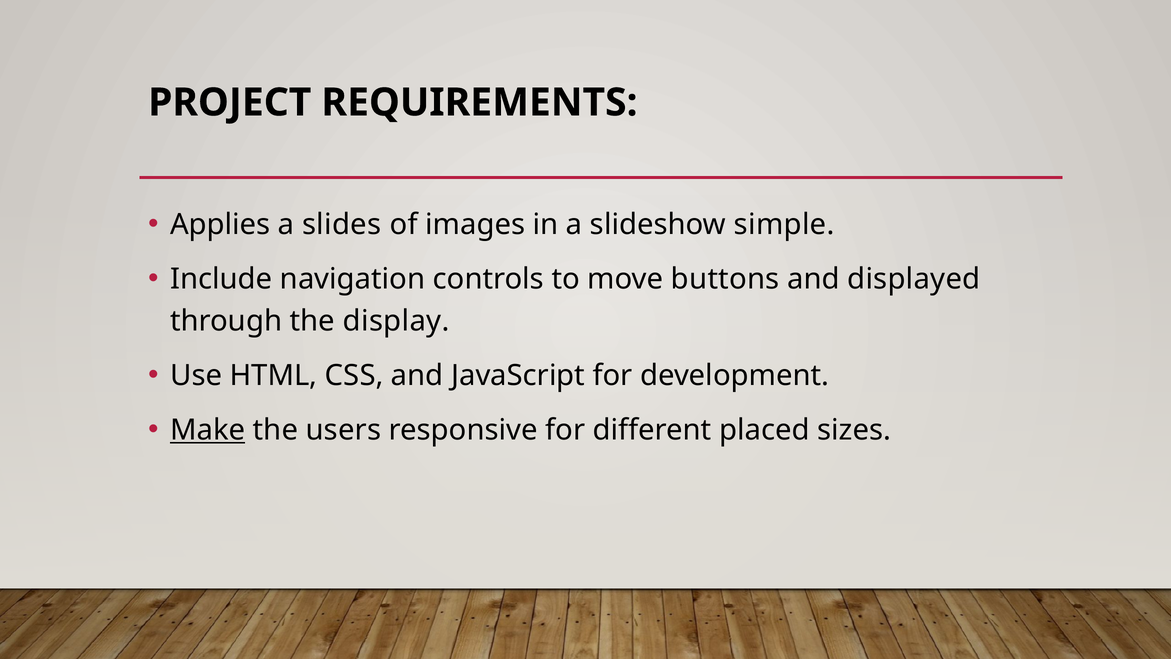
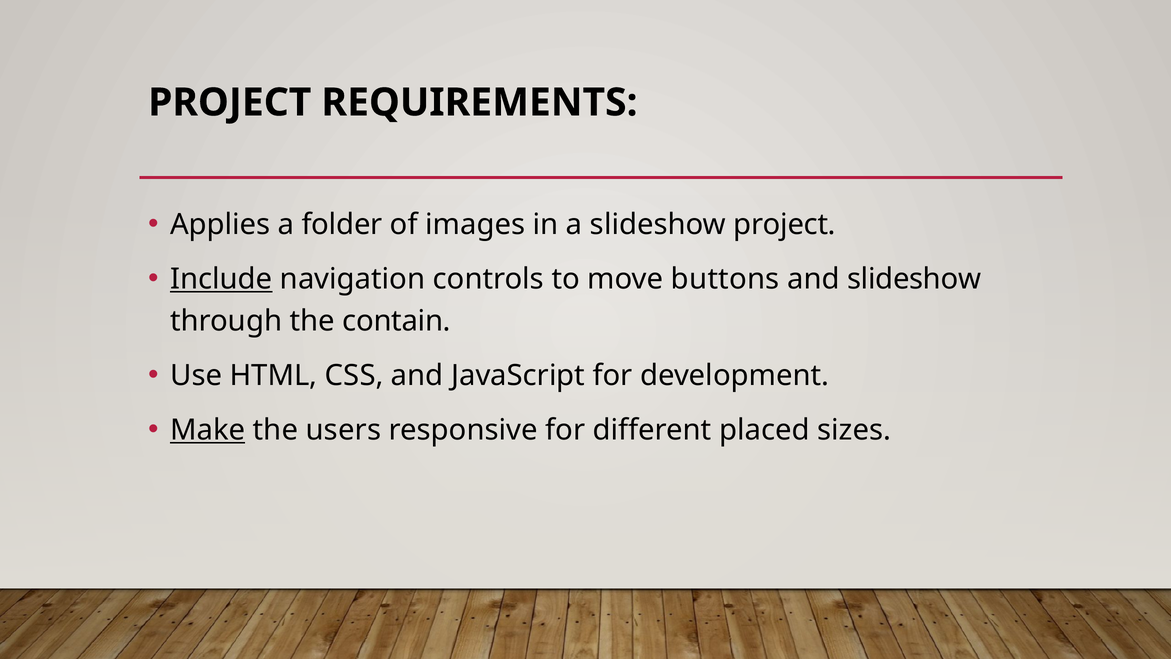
slides: slides -> folder
slideshow simple: simple -> project
Include underline: none -> present
and displayed: displayed -> slideshow
display: display -> contain
